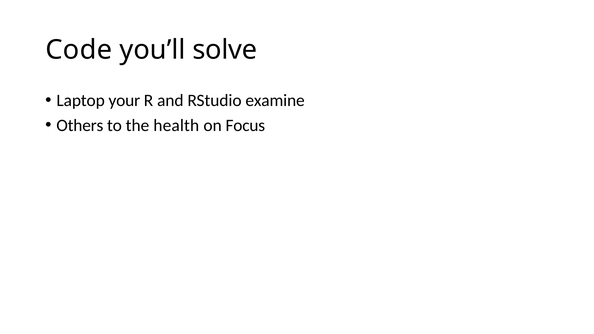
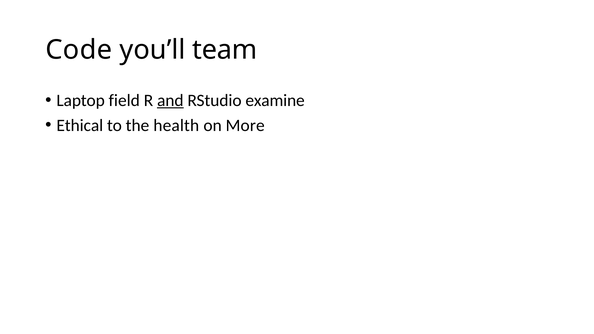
solve: solve -> team
your: your -> field
and underline: none -> present
Others: Others -> Ethical
Focus: Focus -> More
